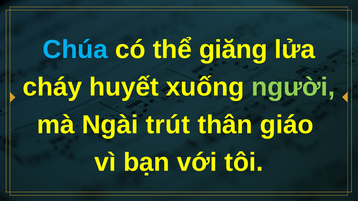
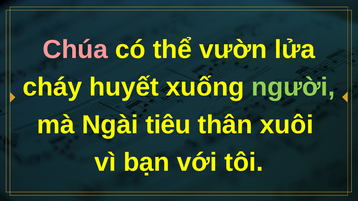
Chúa colour: light blue -> pink
giăng: giăng -> vườn
trút: trút -> tiêu
giáo: giáo -> xuôi
